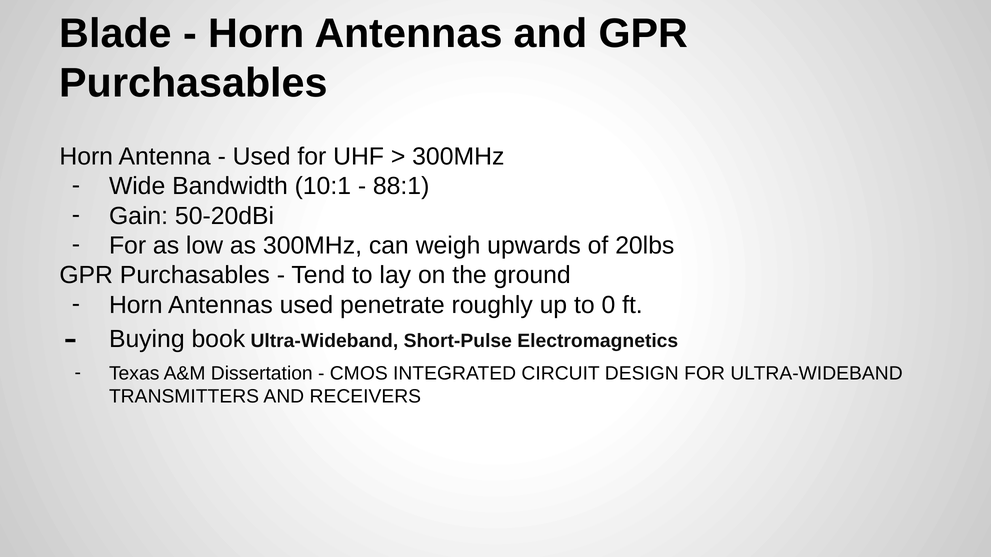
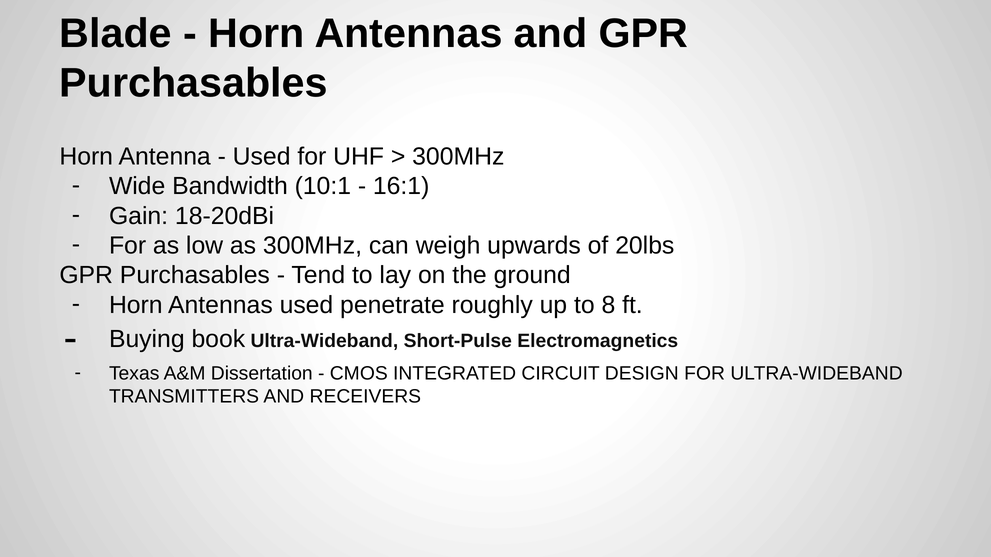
88:1: 88:1 -> 16:1
50-20dBi: 50-20dBi -> 18-20dBi
0: 0 -> 8
